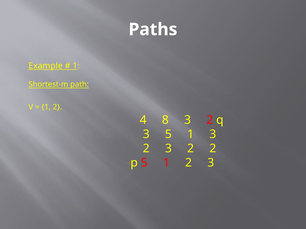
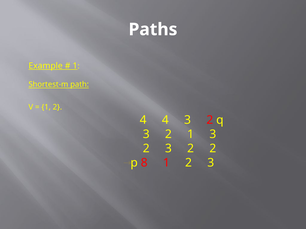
4 8: 8 -> 4
5 at (168, 134): 5 -> 2
p 5: 5 -> 8
